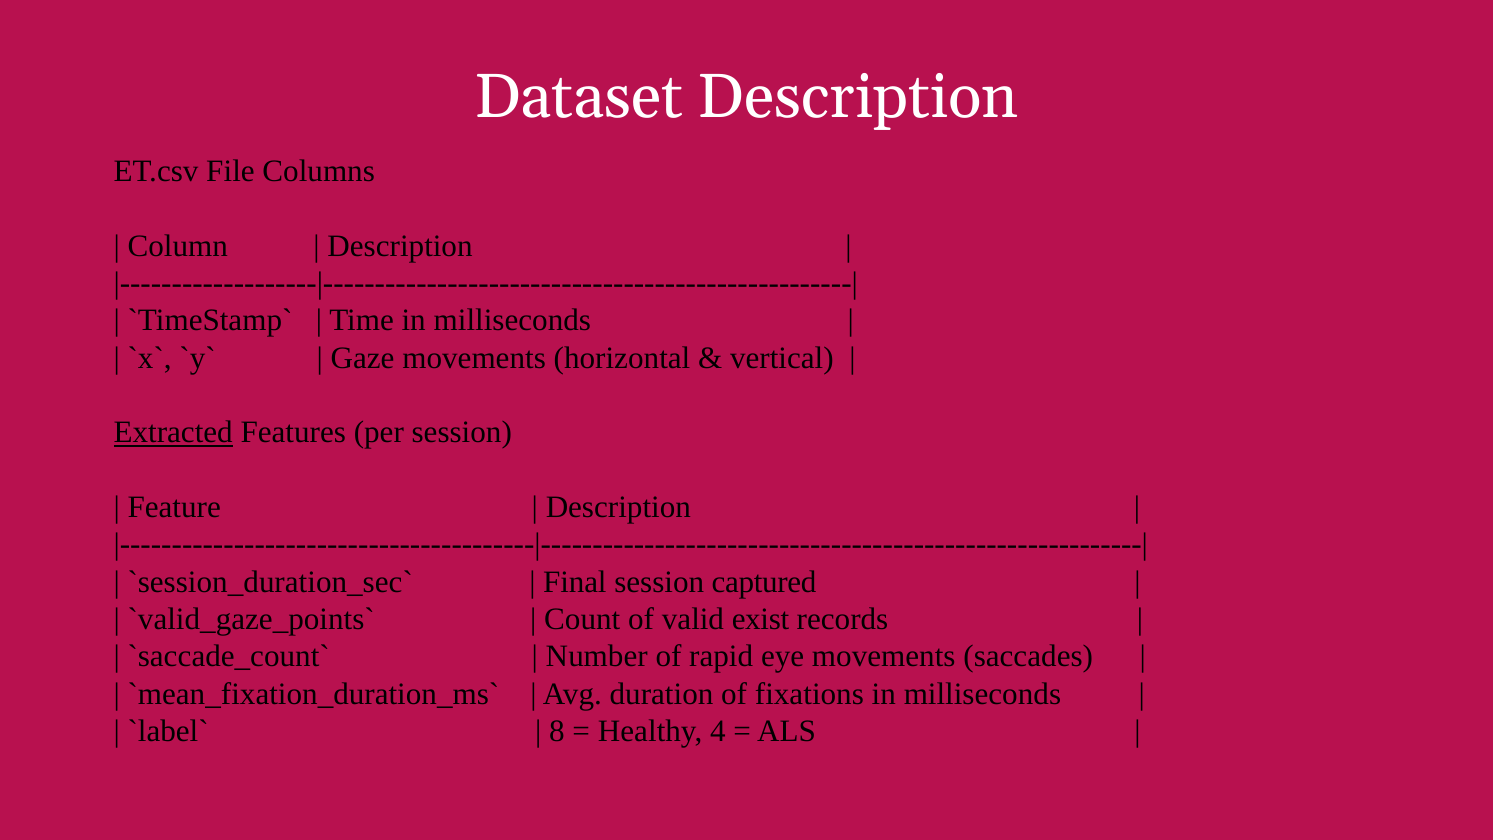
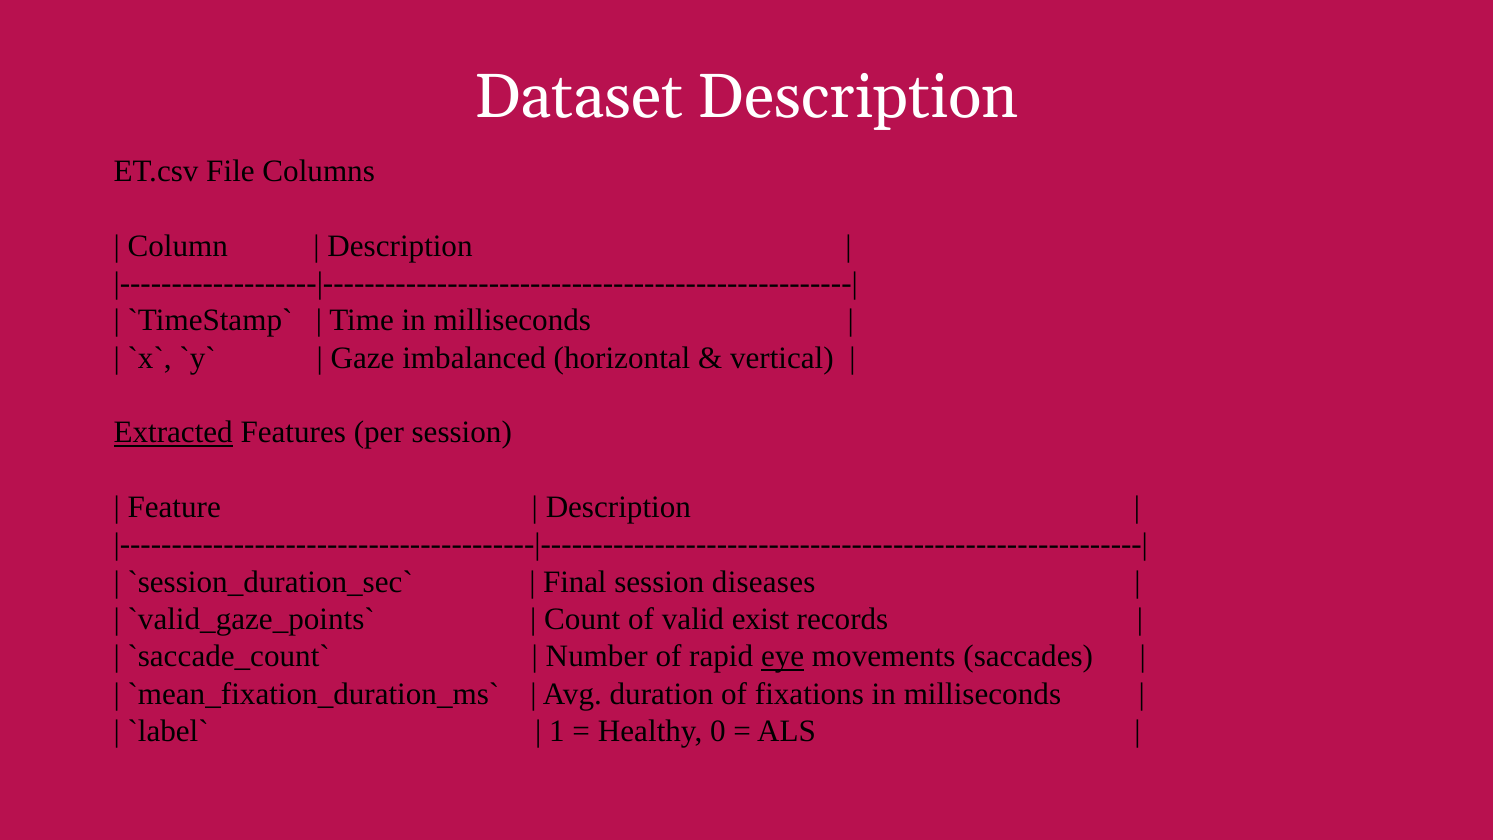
Gaze movements: movements -> imbalanced
captured: captured -> diseases
eye underline: none -> present
8: 8 -> 1
4: 4 -> 0
